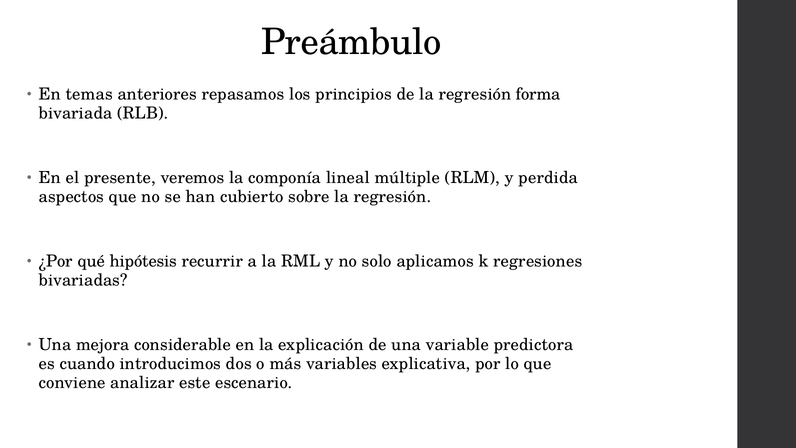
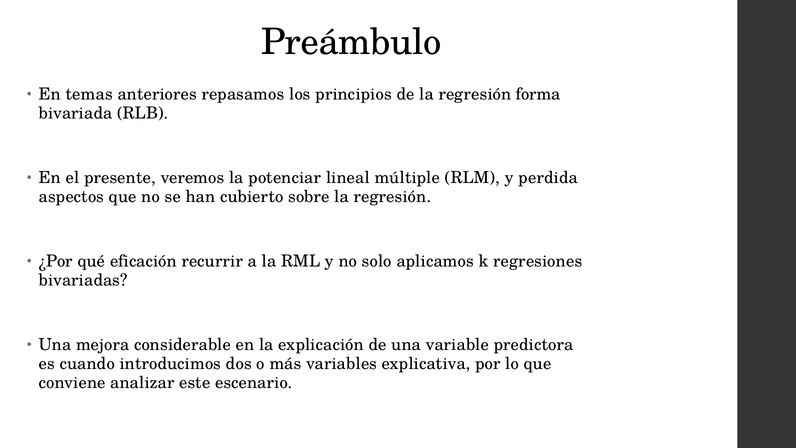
componía: componía -> potenciar
hipótesis: hipótesis -> eficación
